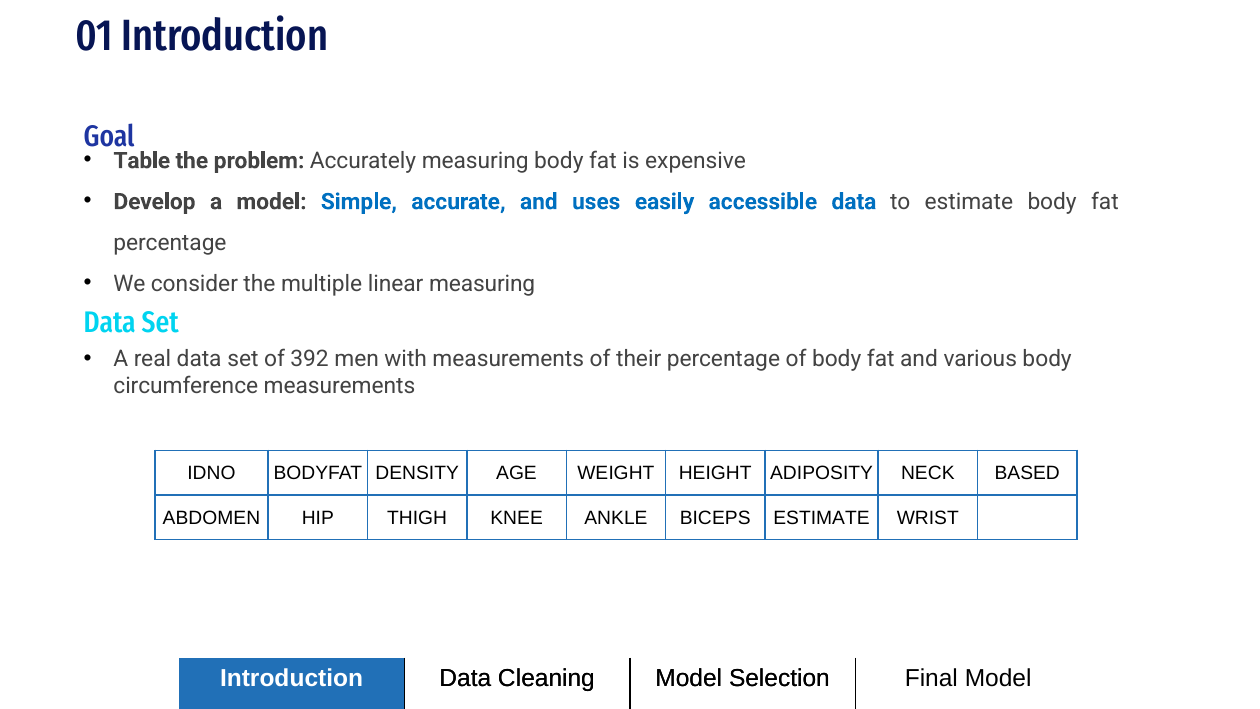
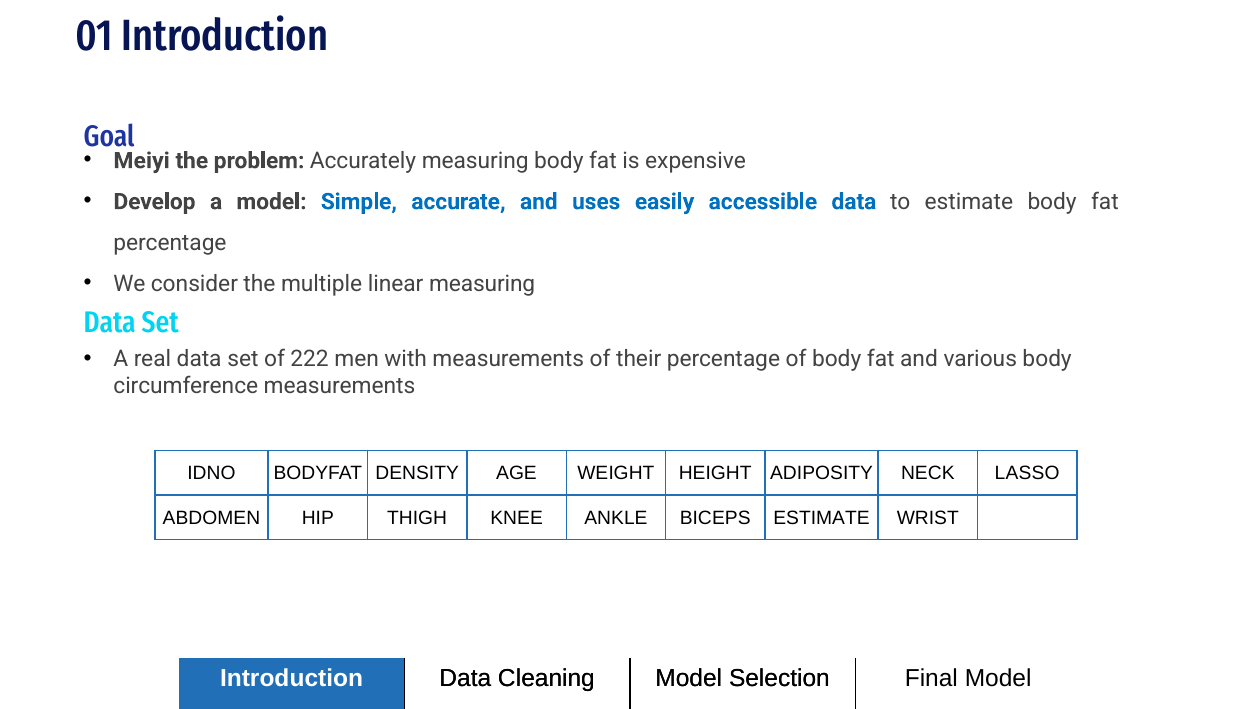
Table: Table -> Meiyi
392: 392 -> 222
BASED: BASED -> LASSO
